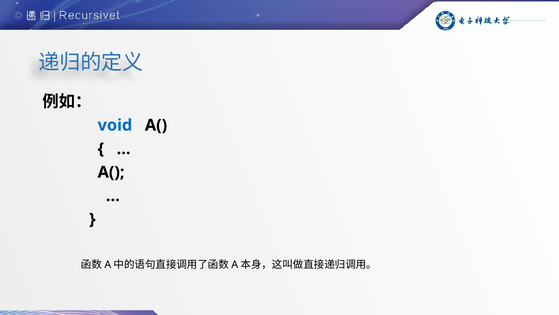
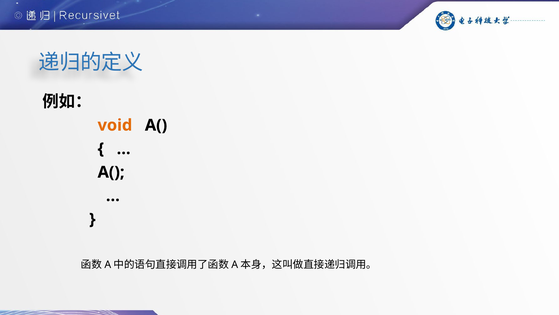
void colour: blue -> orange
